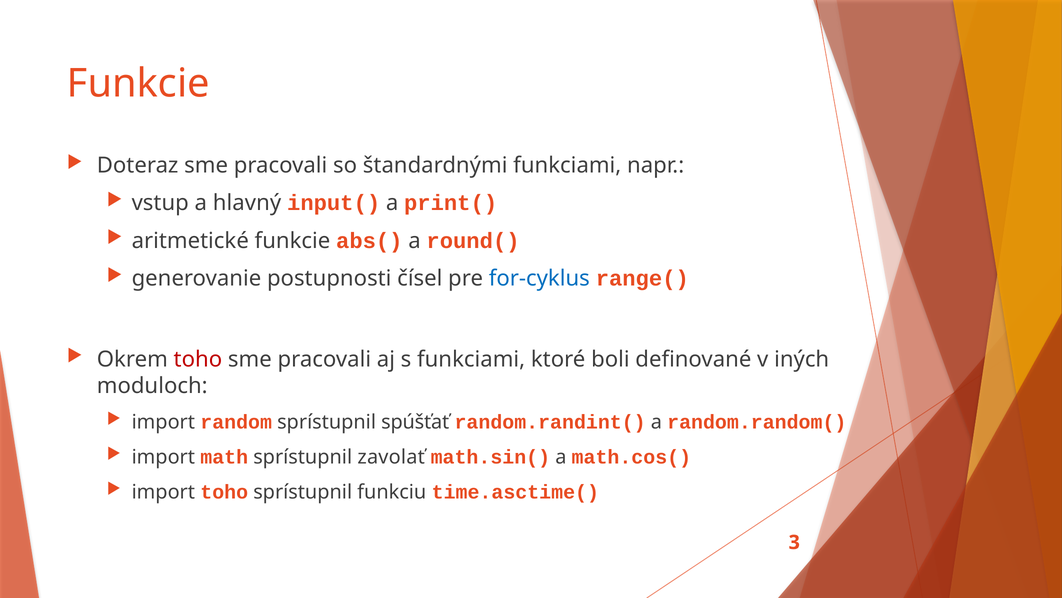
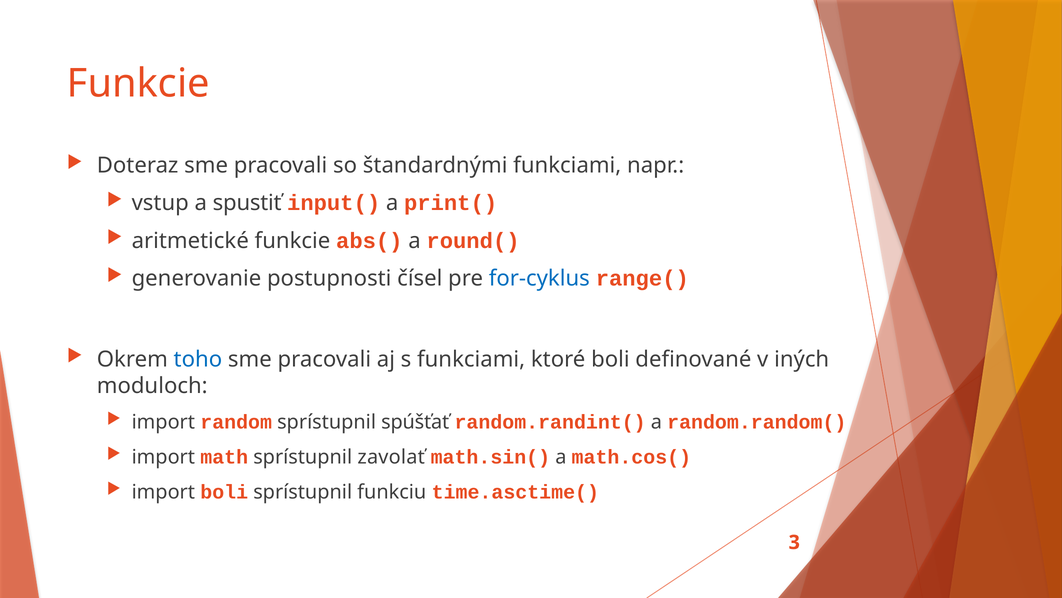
hlavný: hlavný -> spustiť
toho at (198, 359) colour: red -> blue
import toho: toho -> boli
